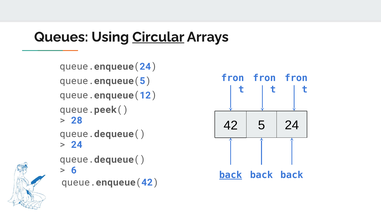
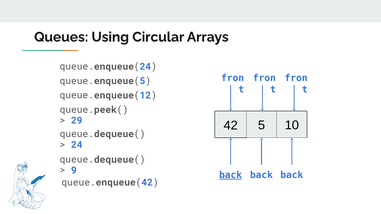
Circular underline: present -> none
28: 28 -> 29
24 at (292, 125): 24 -> 10
6: 6 -> 9
